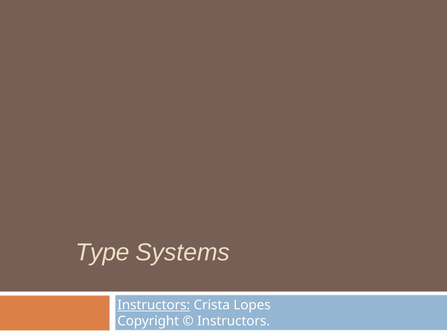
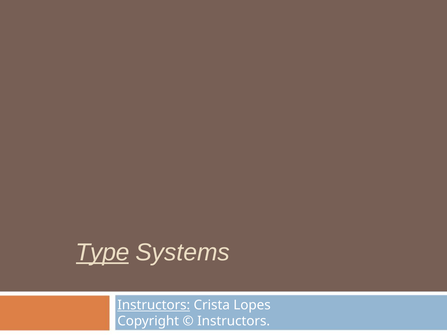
Type underline: none -> present
